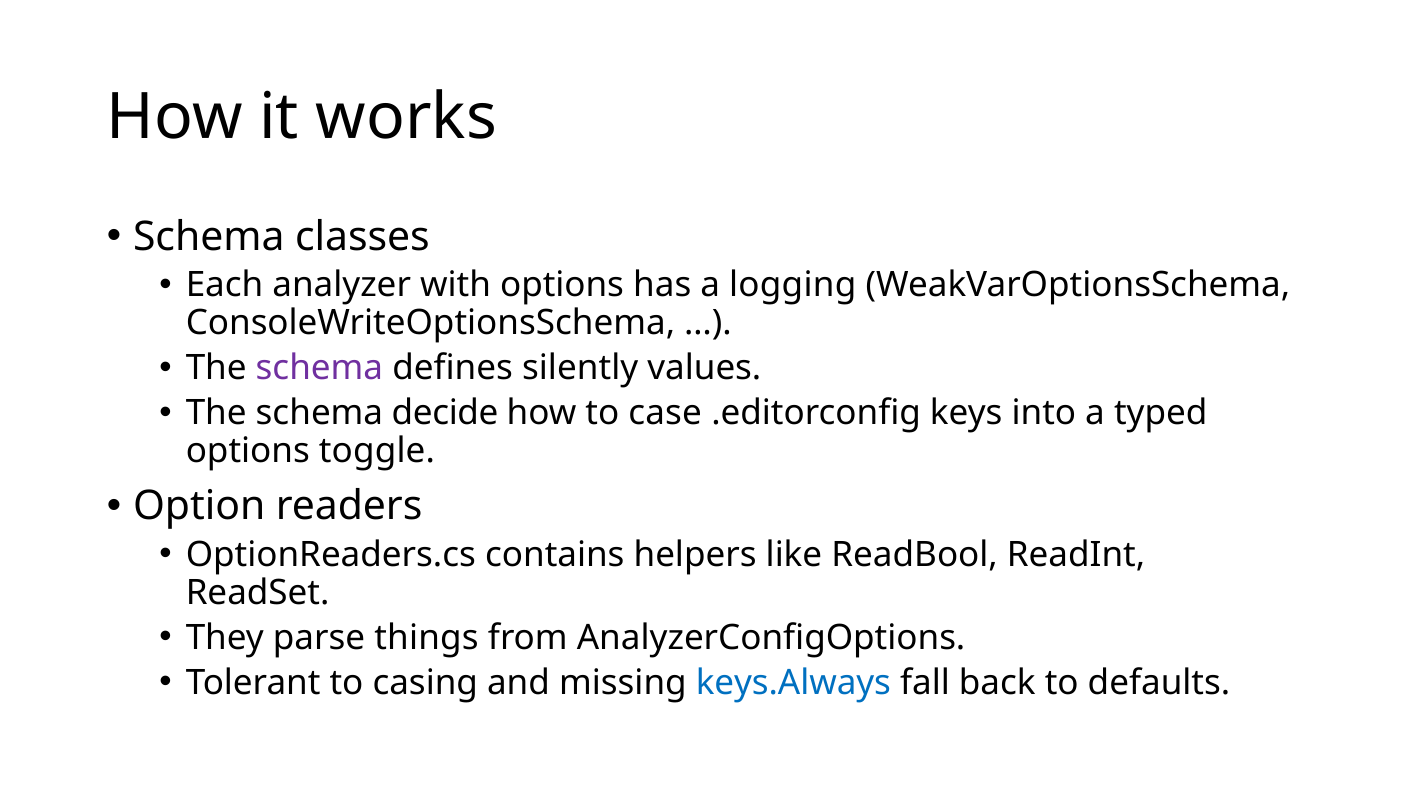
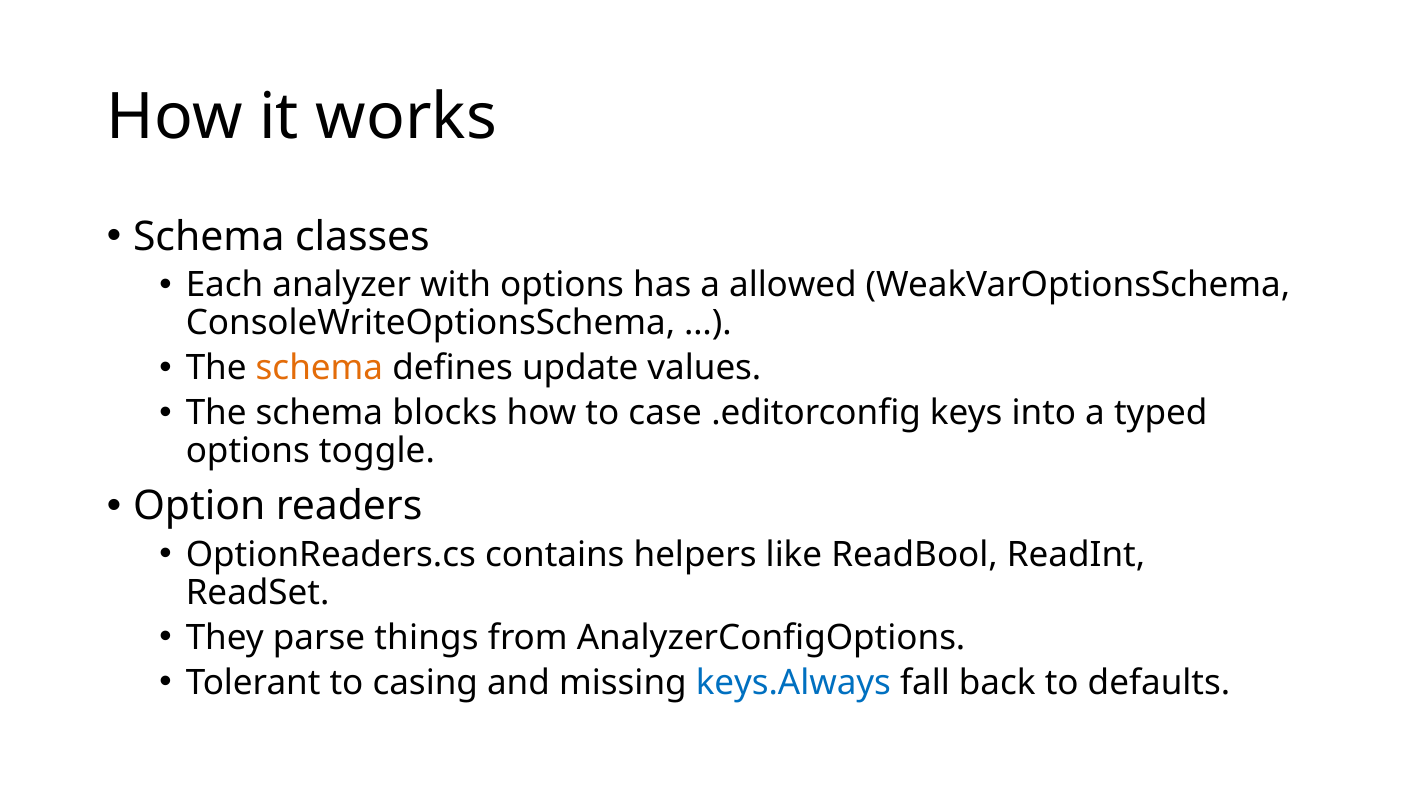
logging: logging -> allowed
schema at (319, 368) colour: purple -> orange
silently: silently -> update
decide: decide -> blocks
